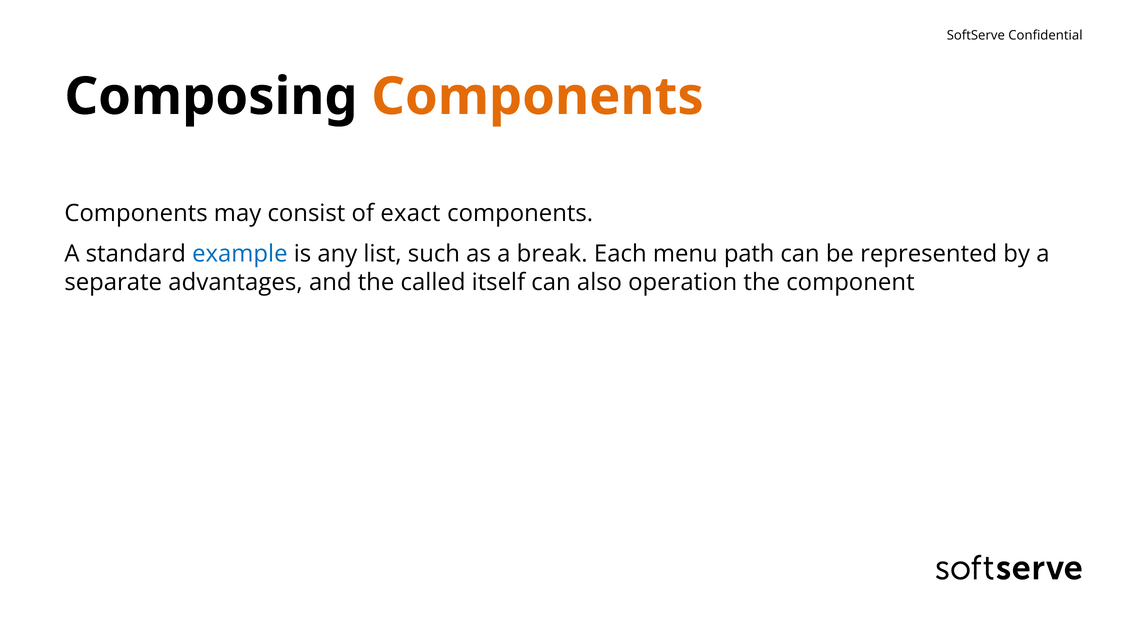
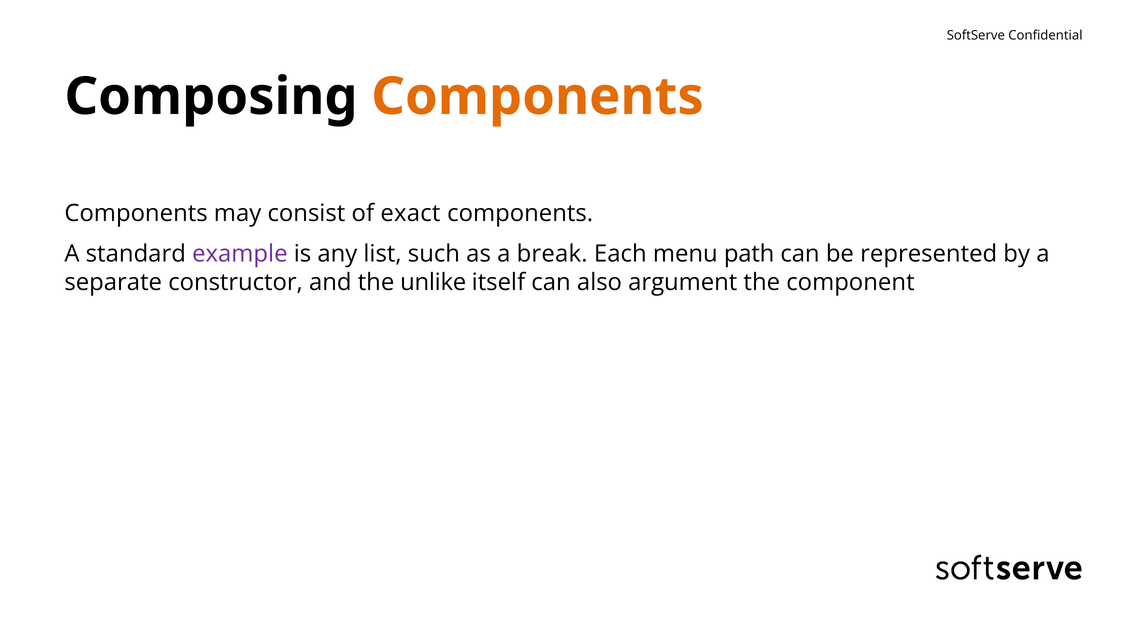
example colour: blue -> purple
advantages: advantages -> constructor
called: called -> unlike
operation: operation -> argument
